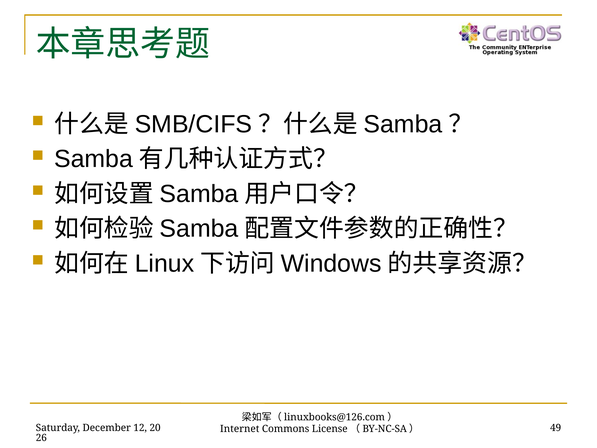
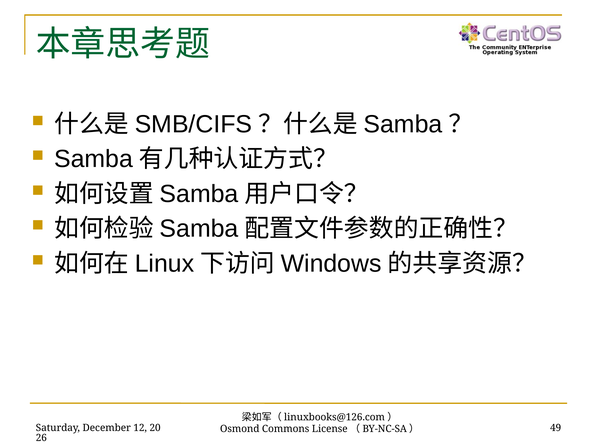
Internet: Internet -> Osmond
